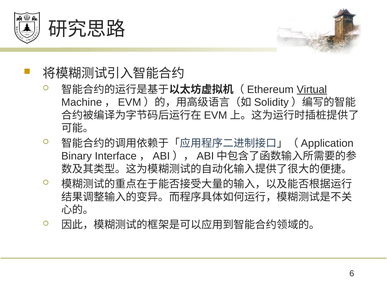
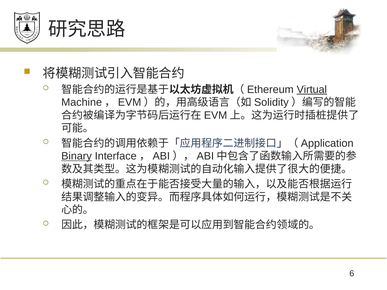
Binary underline: none -> present
